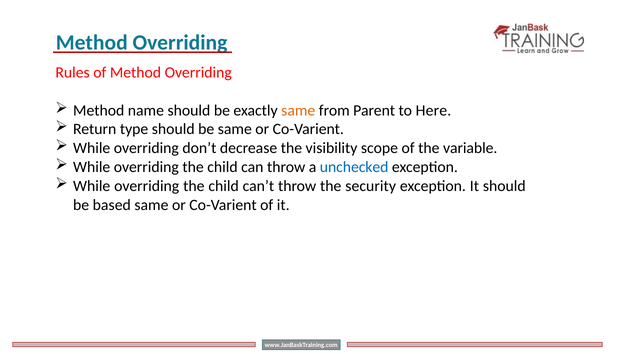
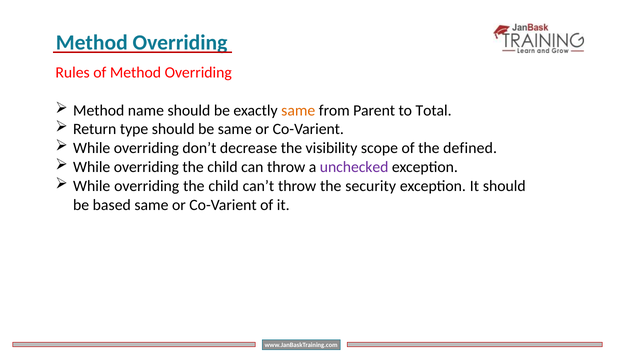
Here: Here -> Total
variable: variable -> defined
unchecked colour: blue -> purple
